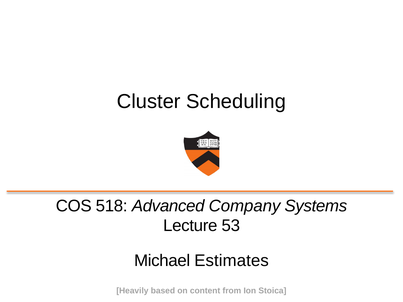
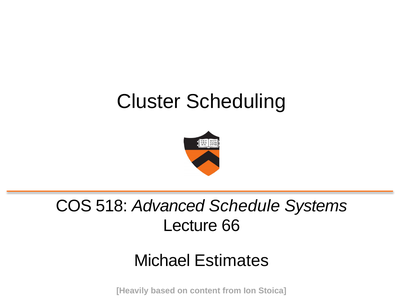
Company: Company -> Schedule
53: 53 -> 66
